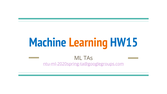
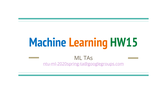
HW15 colour: blue -> green
